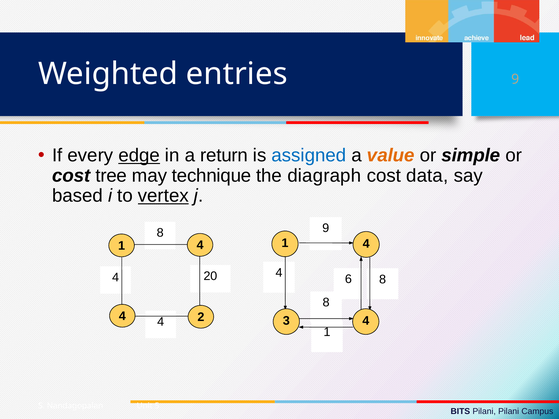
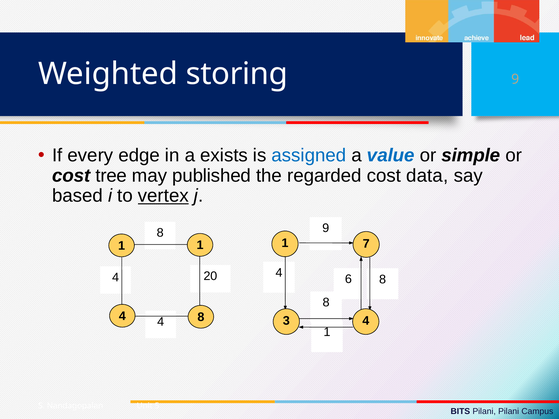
entries: entries -> storing
edge underline: present -> none
return: return -> exists
value colour: orange -> blue
technique: technique -> published
diagraph: diagraph -> regarded
4 at (366, 244): 4 -> 7
4 at (200, 245): 4 -> 1
2 at (201, 317): 2 -> 8
